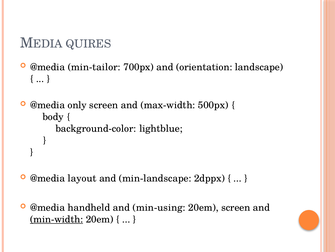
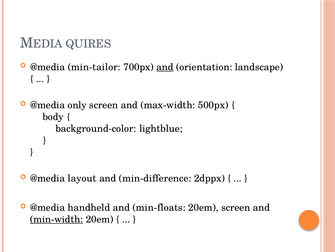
and at (165, 67) underline: none -> present
min-landscape: min-landscape -> min-difference
min-using: min-using -> min-floats
